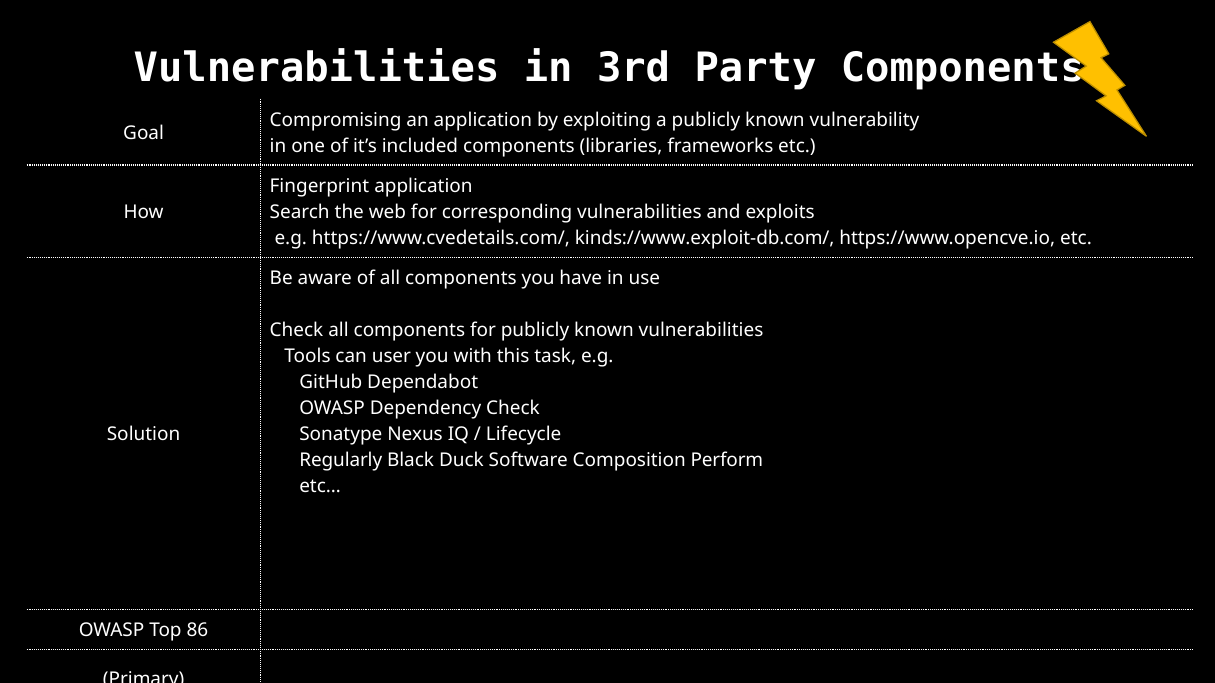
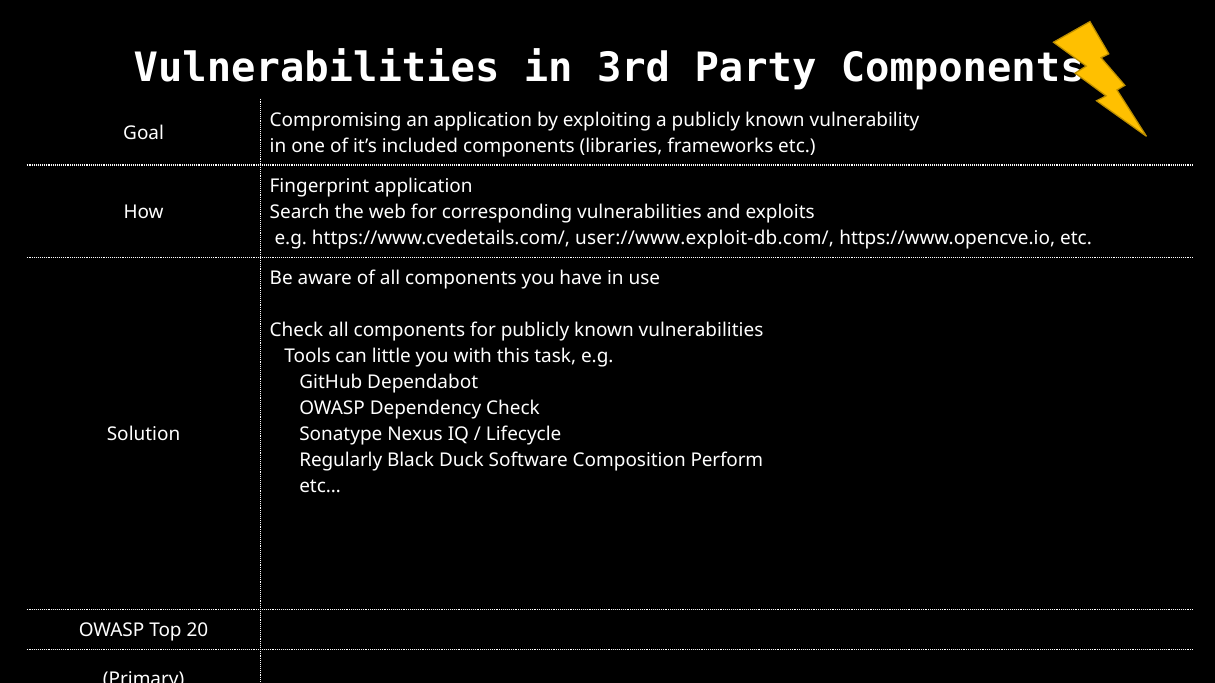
kinds://www.exploit-db.com/: kinds://www.exploit-db.com/ -> user://www.exploit-db.com/
user: user -> little
86: 86 -> 20
